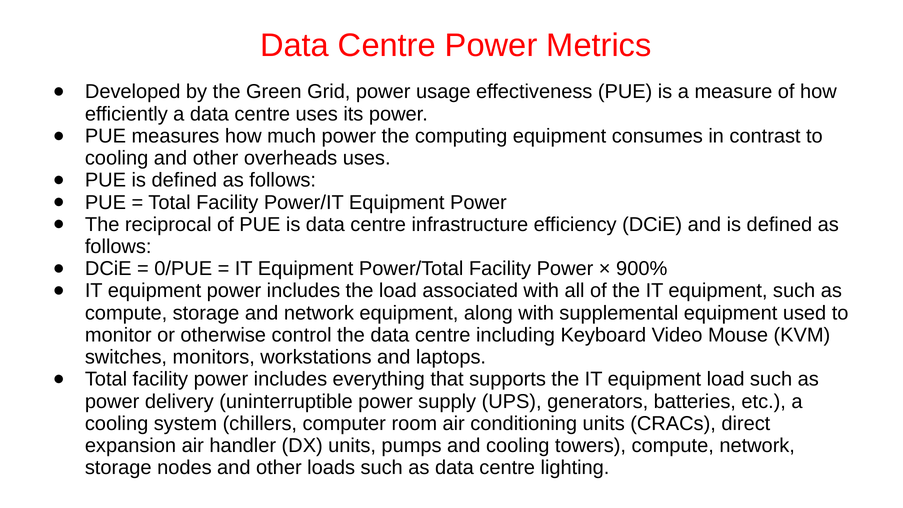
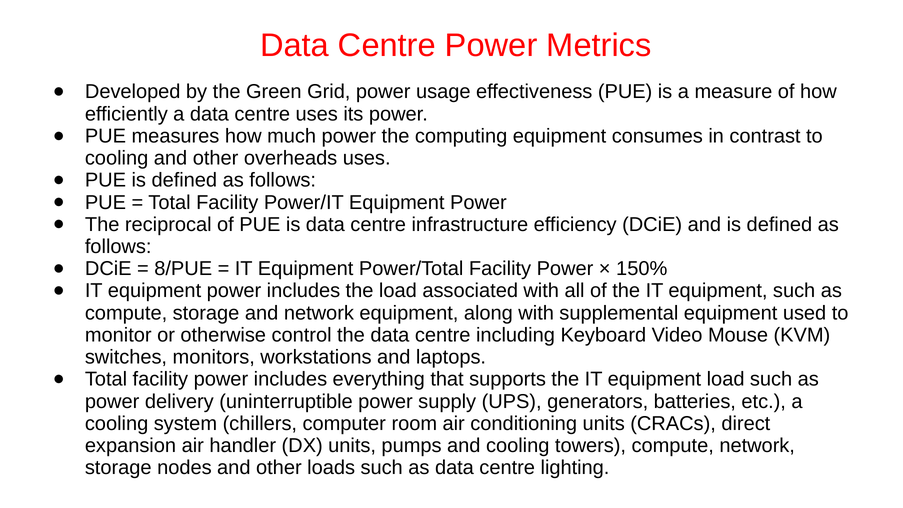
0/PUE: 0/PUE -> 8/PUE
900%: 900% -> 150%
